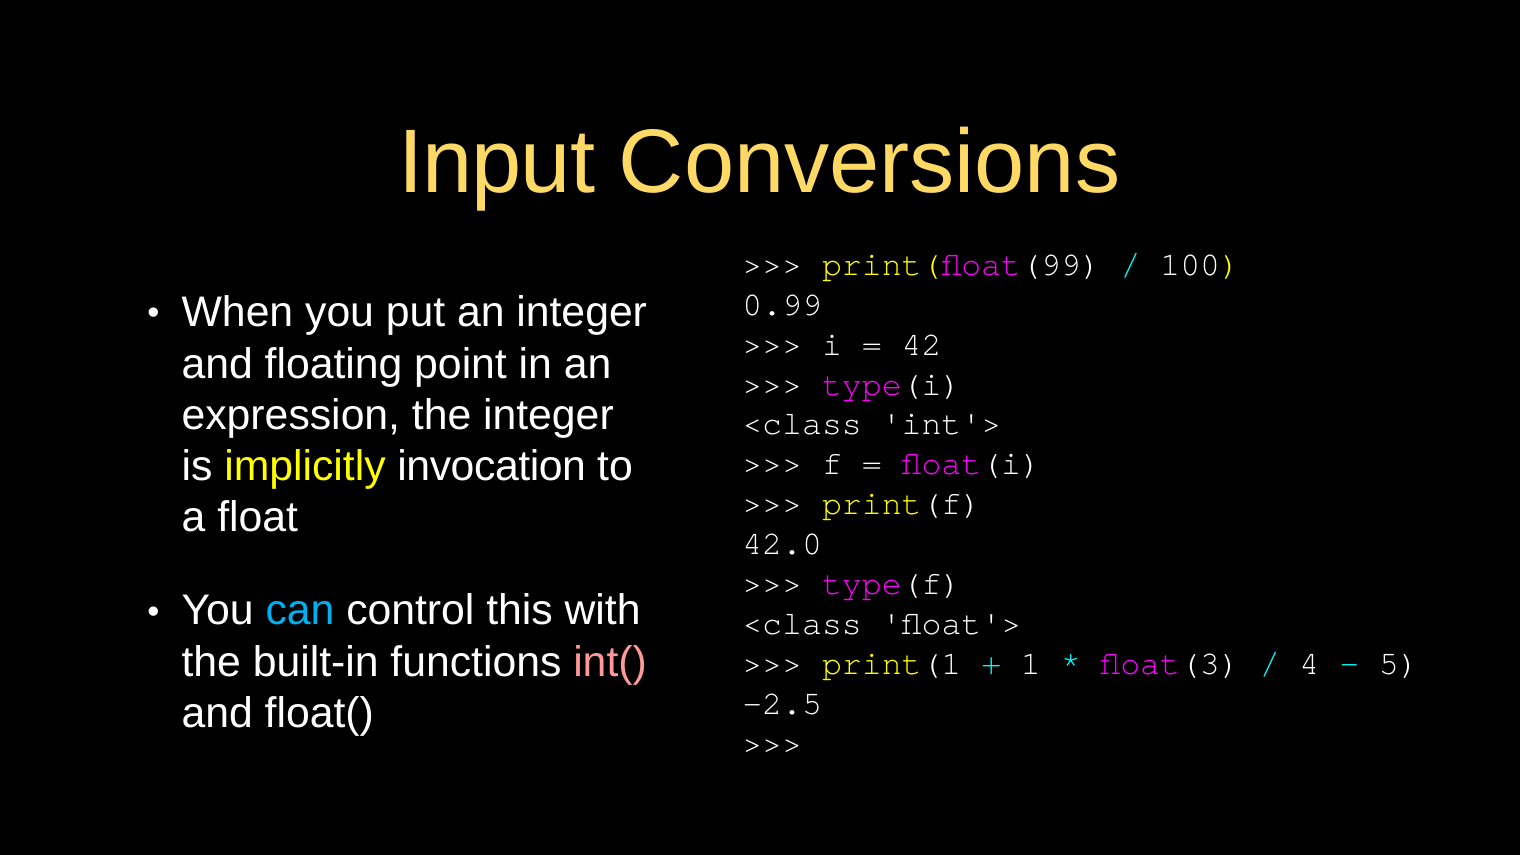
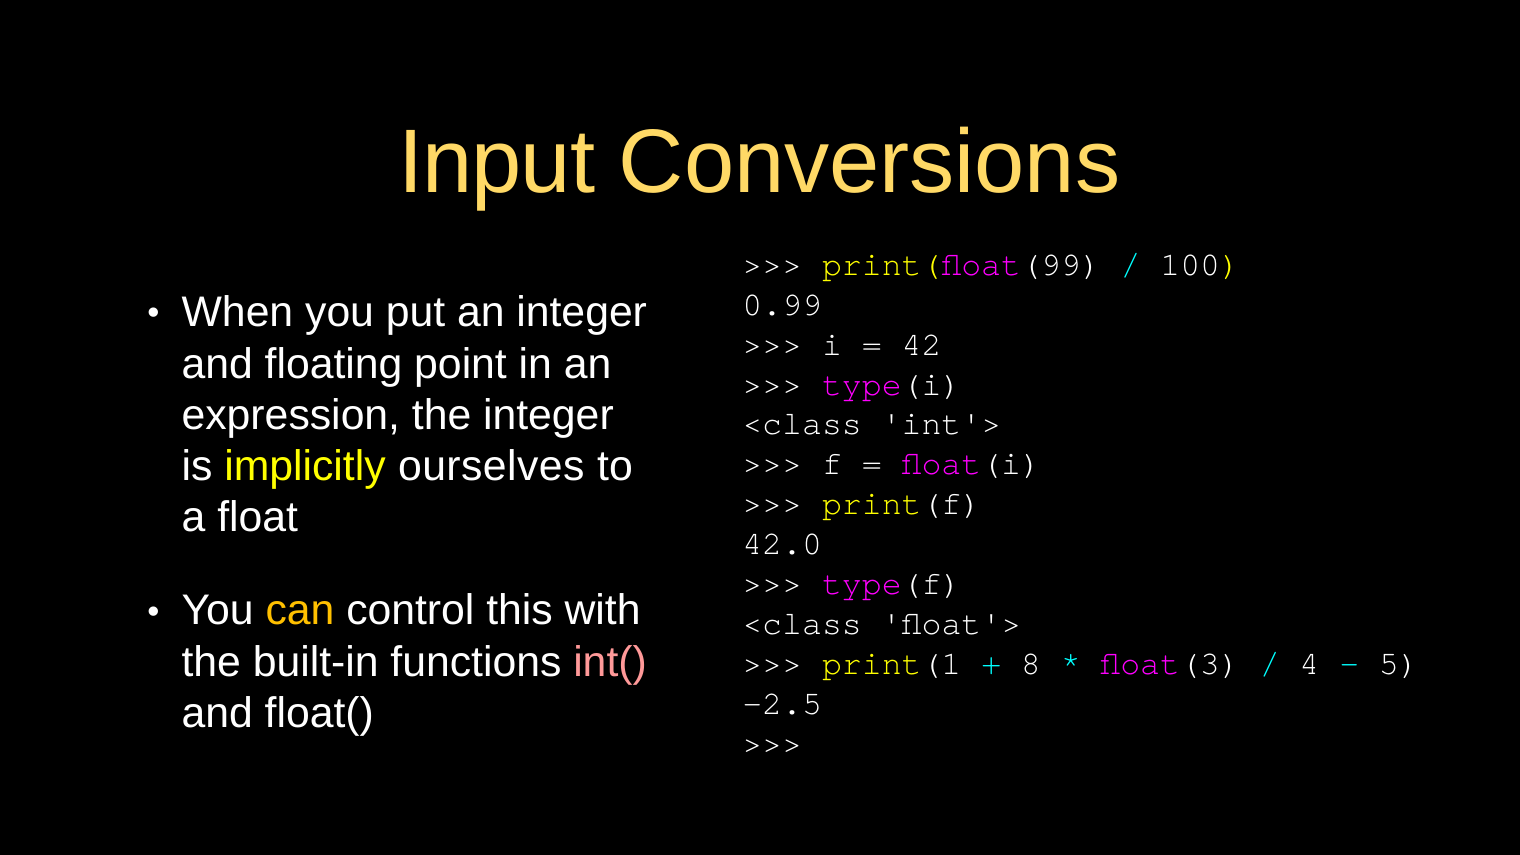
invocation: invocation -> ourselves
can colour: light blue -> yellow
1: 1 -> 8
